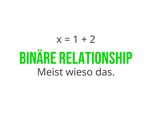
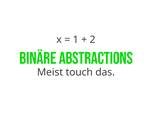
Relationship: Relationship -> Abstractions
wieso: wieso -> touch
